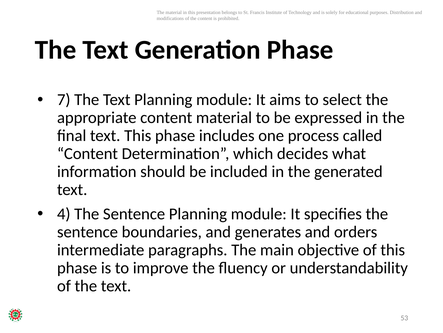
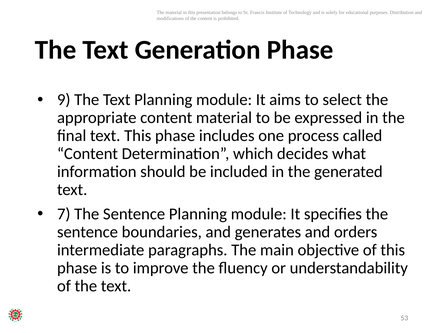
7: 7 -> 9
4: 4 -> 7
